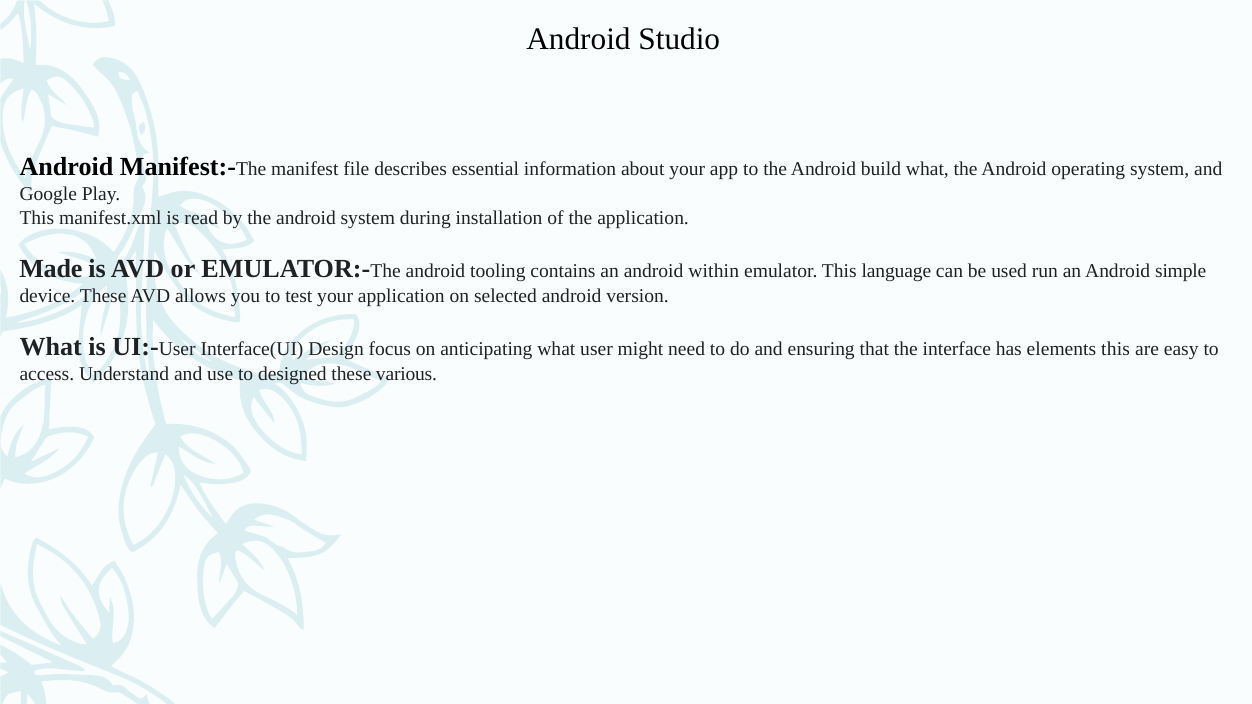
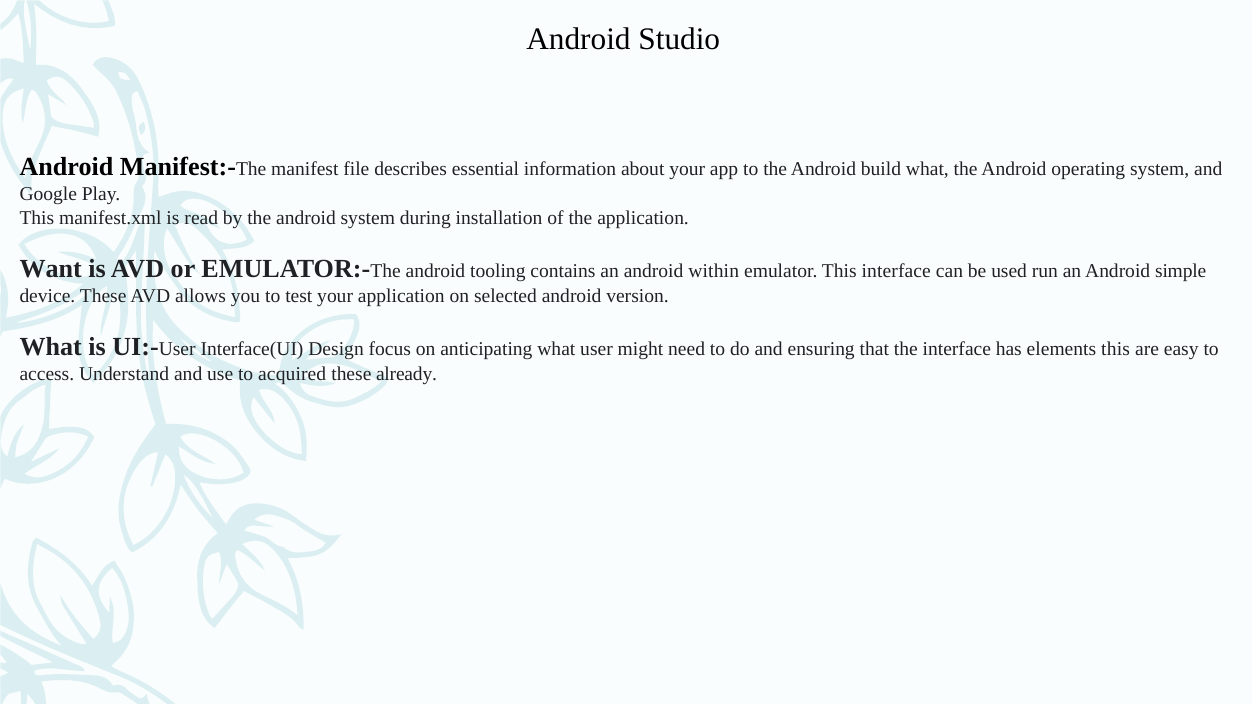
Made: Made -> Want
This language: language -> interface
designed: designed -> acquired
various: various -> already
